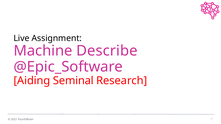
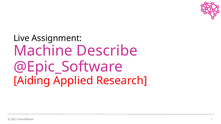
Seminal: Seminal -> Applied
